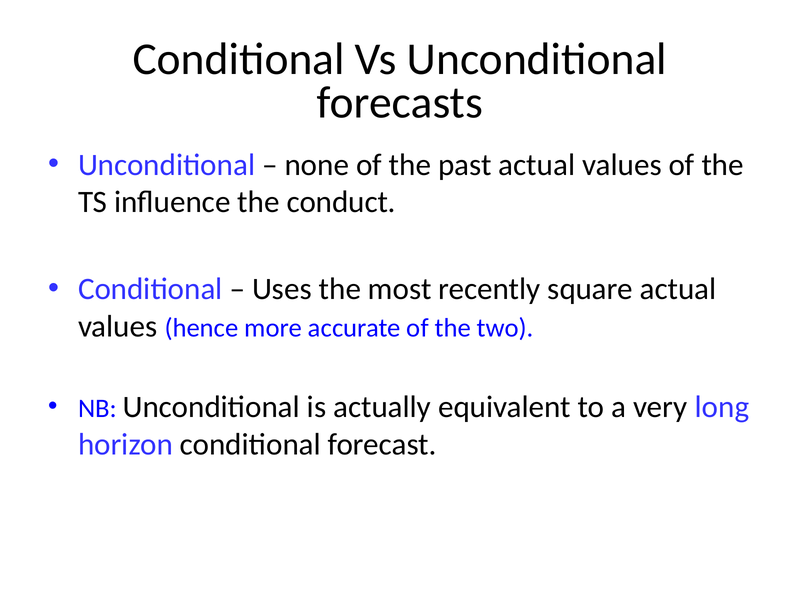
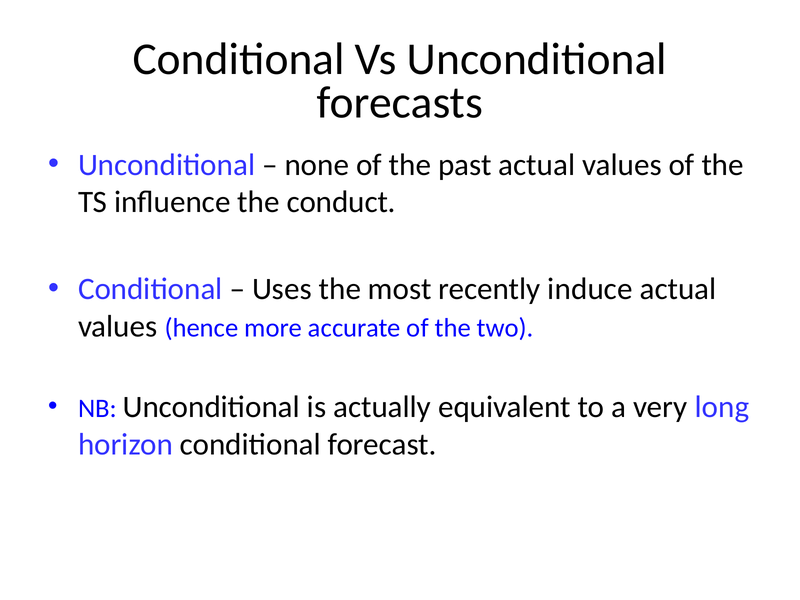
square: square -> induce
